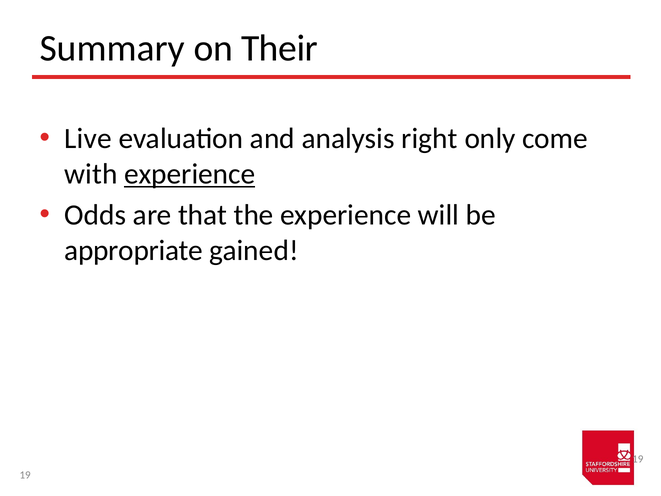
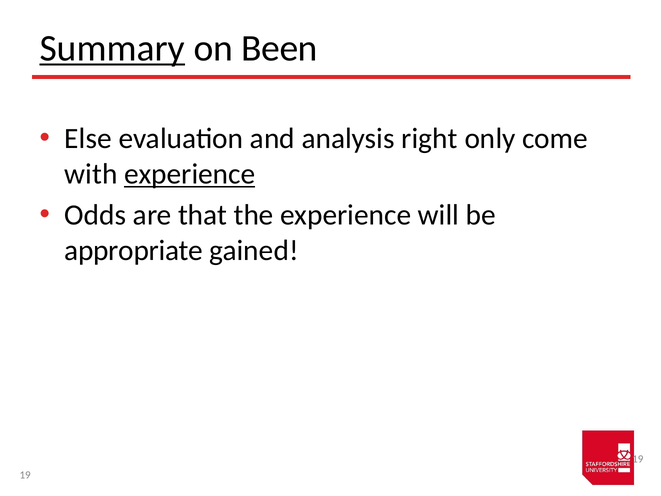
Summary underline: none -> present
Their: Their -> Been
Live: Live -> Else
